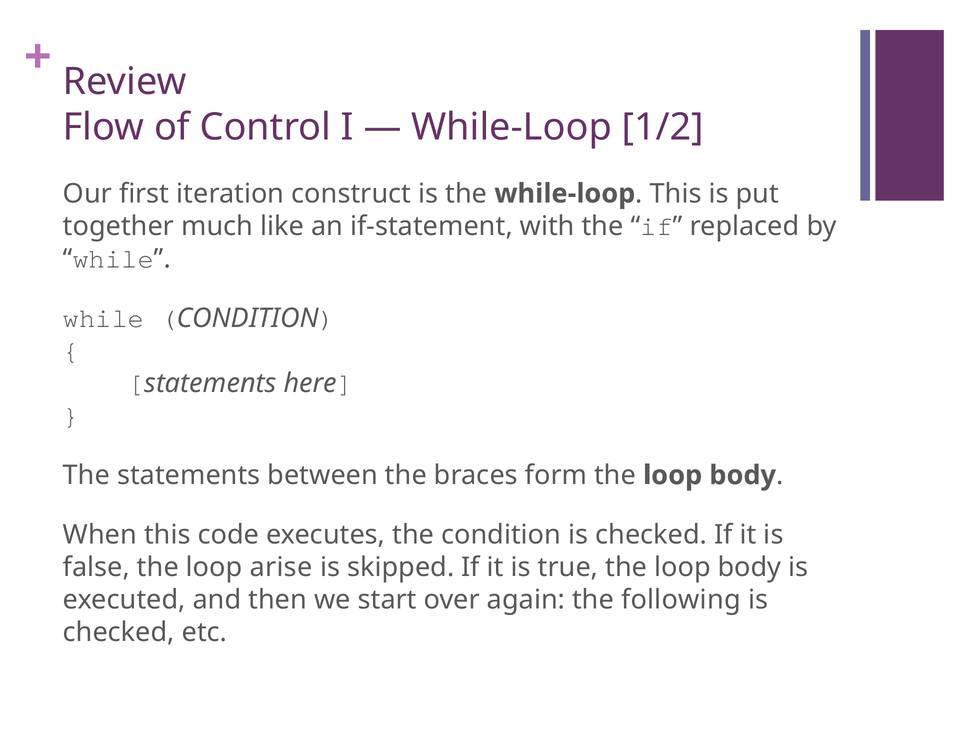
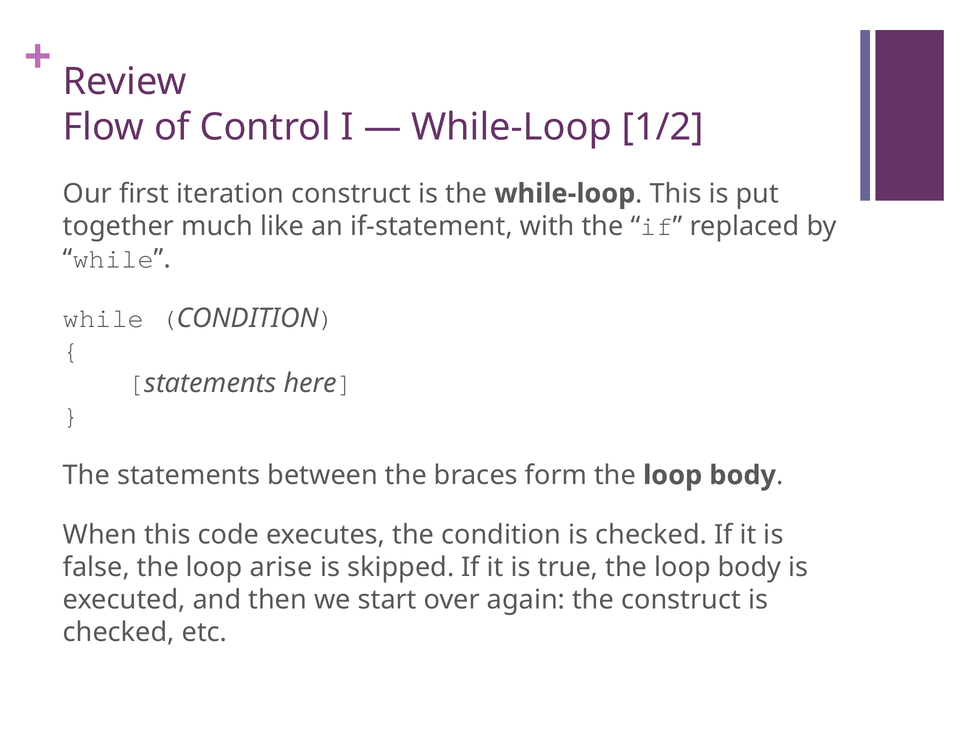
the following: following -> construct
